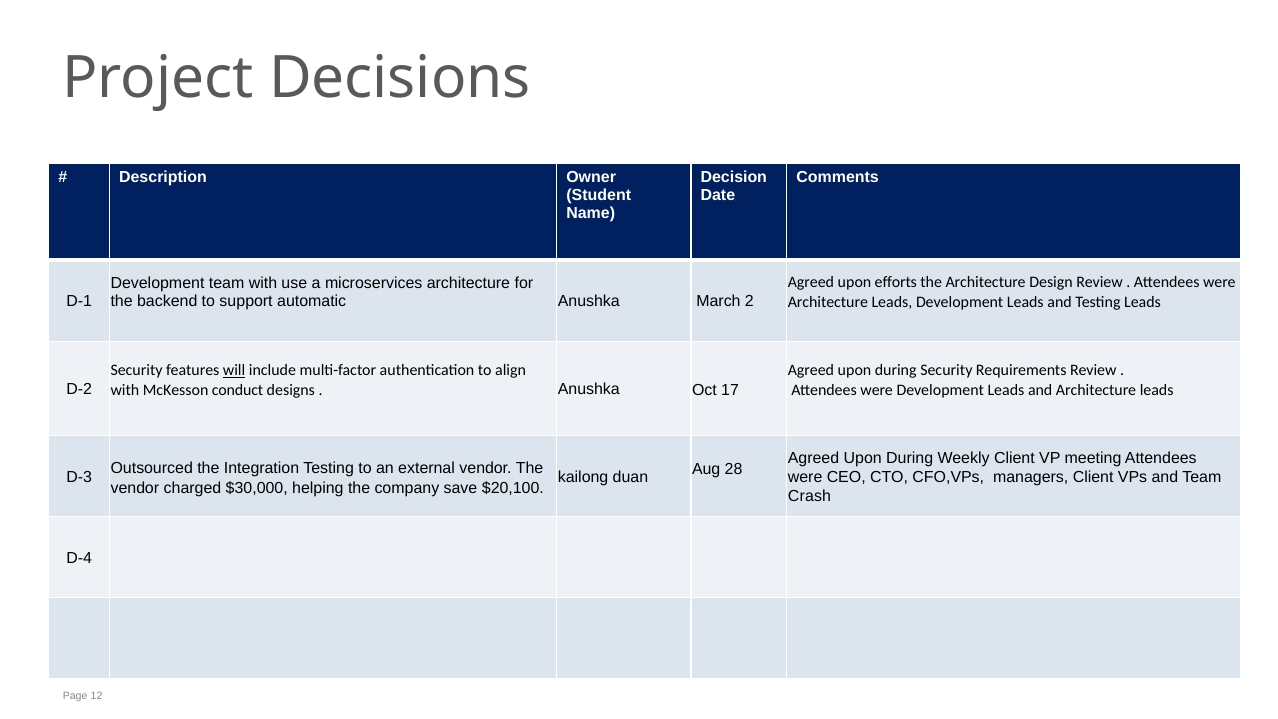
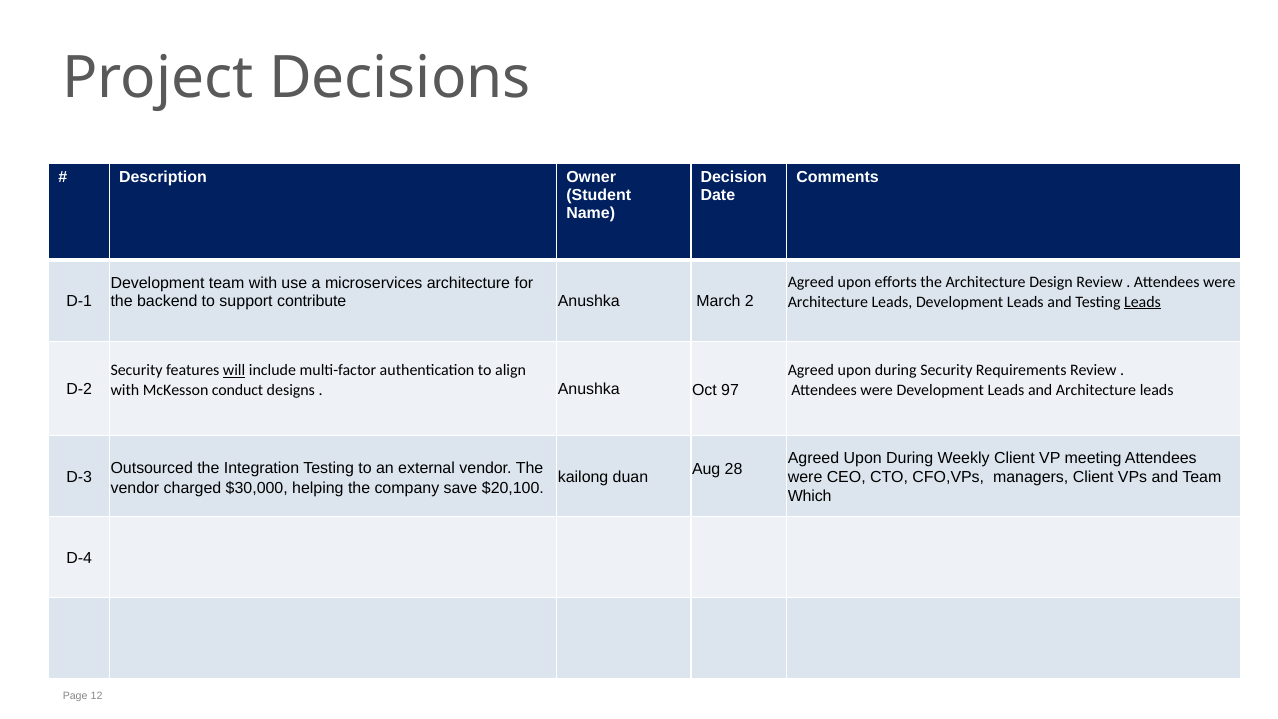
automatic: automatic -> contribute
Leads at (1143, 302) underline: none -> present
17: 17 -> 97
Crash: Crash -> Which
